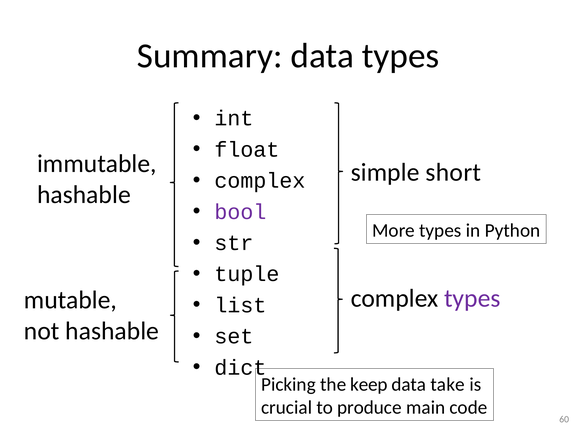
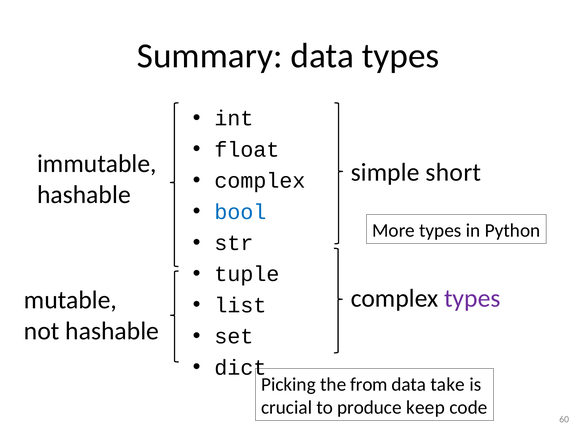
bool colour: purple -> blue
keep: keep -> from
main: main -> keep
